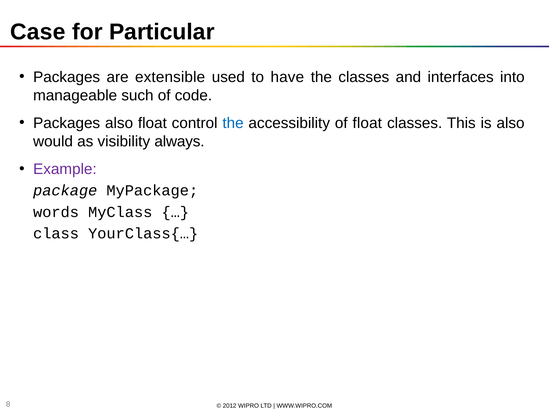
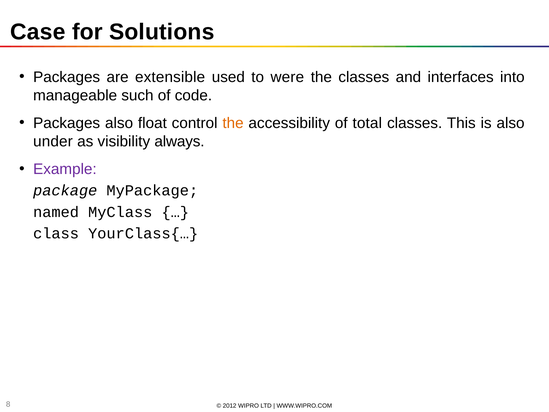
Particular: Particular -> Solutions
have: have -> were
the at (233, 123) colour: blue -> orange
of float: float -> total
would: would -> under
words: words -> named
